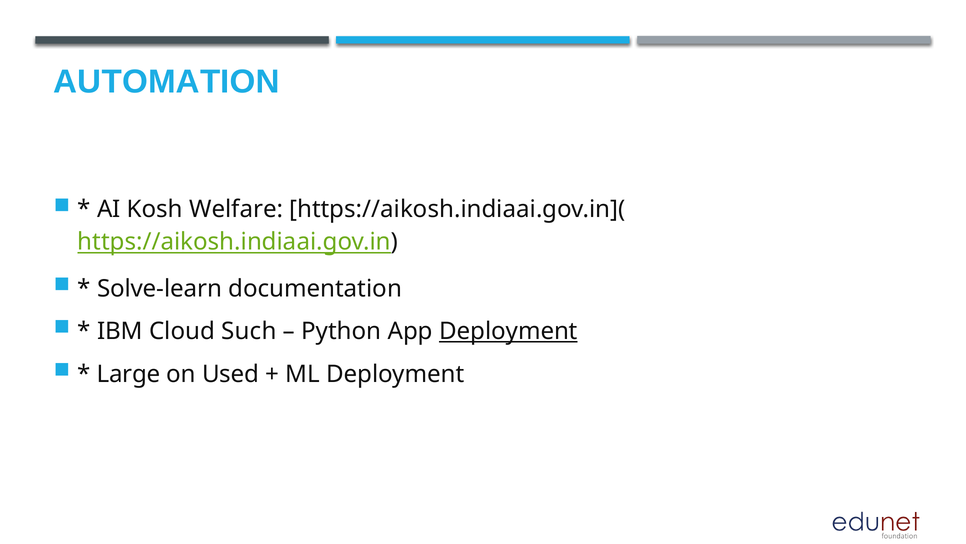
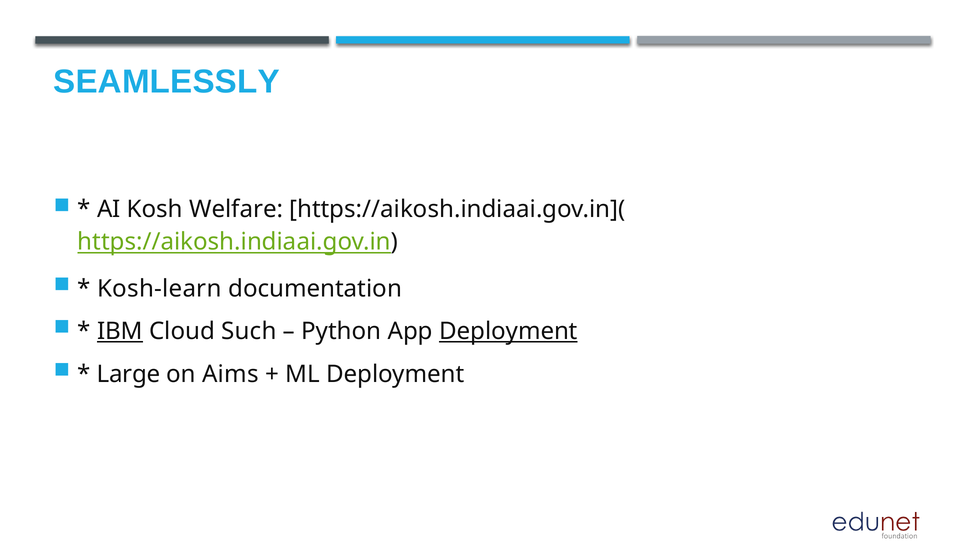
AUTOMATION: AUTOMATION -> SEAMLESSLY
Solve-learn: Solve-learn -> Kosh-learn
IBM underline: none -> present
Used: Used -> Aims
